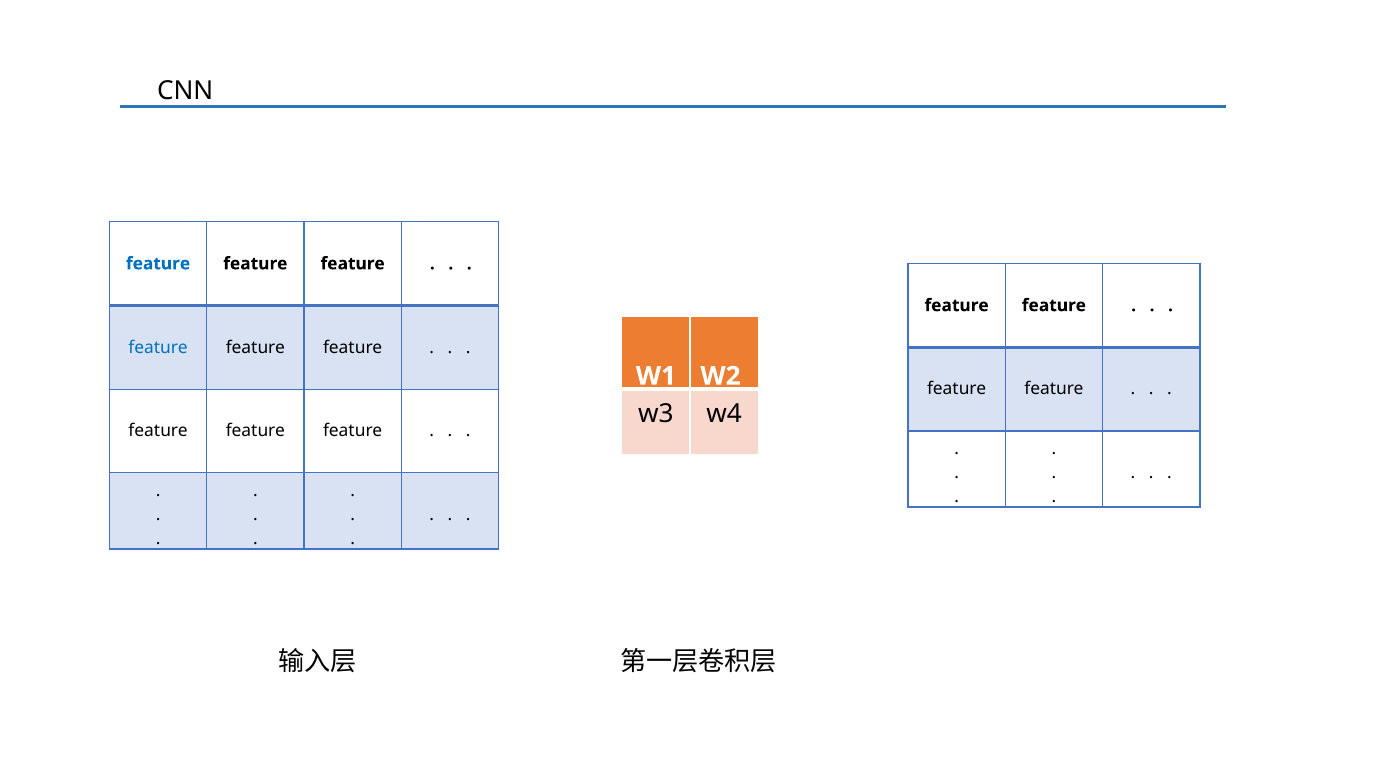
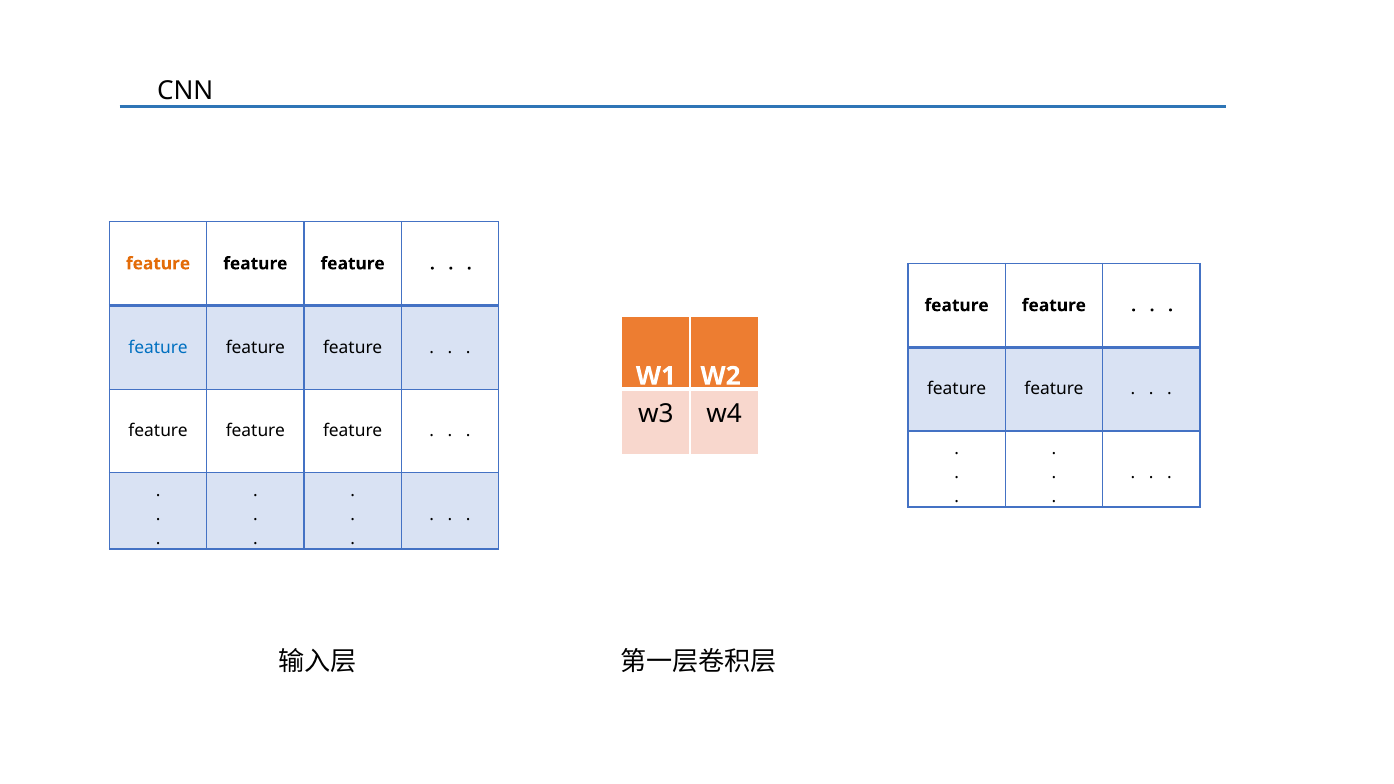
feature at (158, 264) colour: blue -> orange
